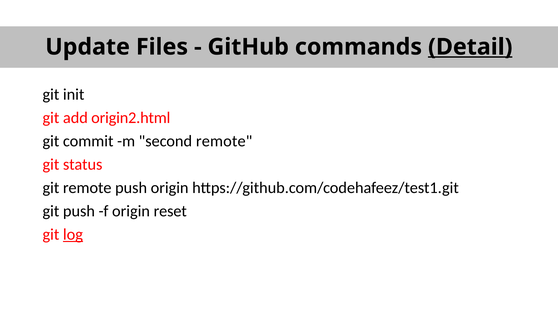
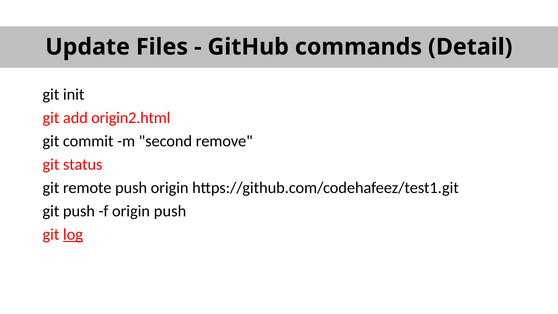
Detail underline: present -> none
second remote: remote -> remove
origin reset: reset -> push
